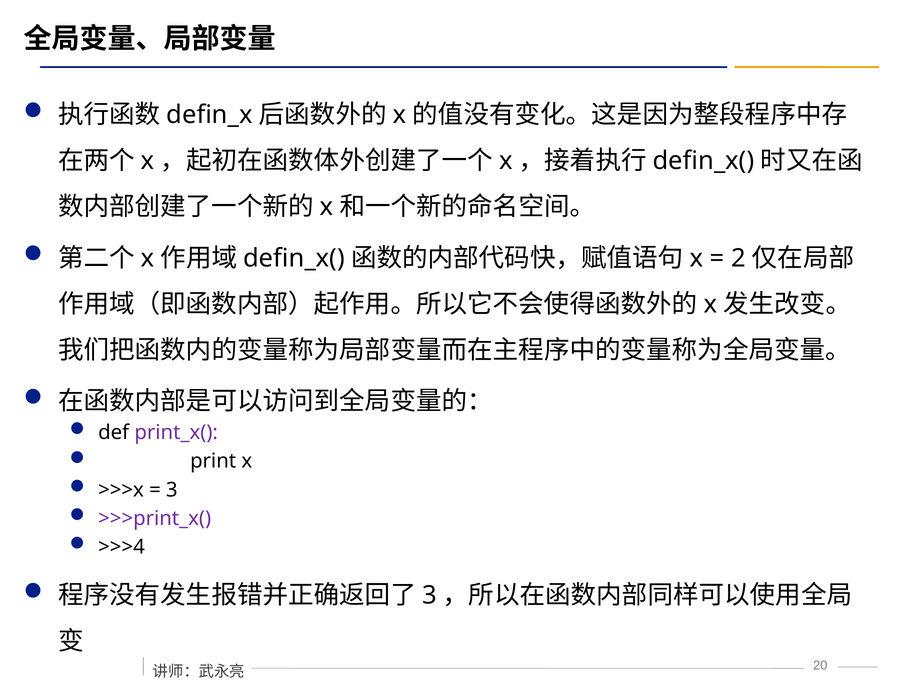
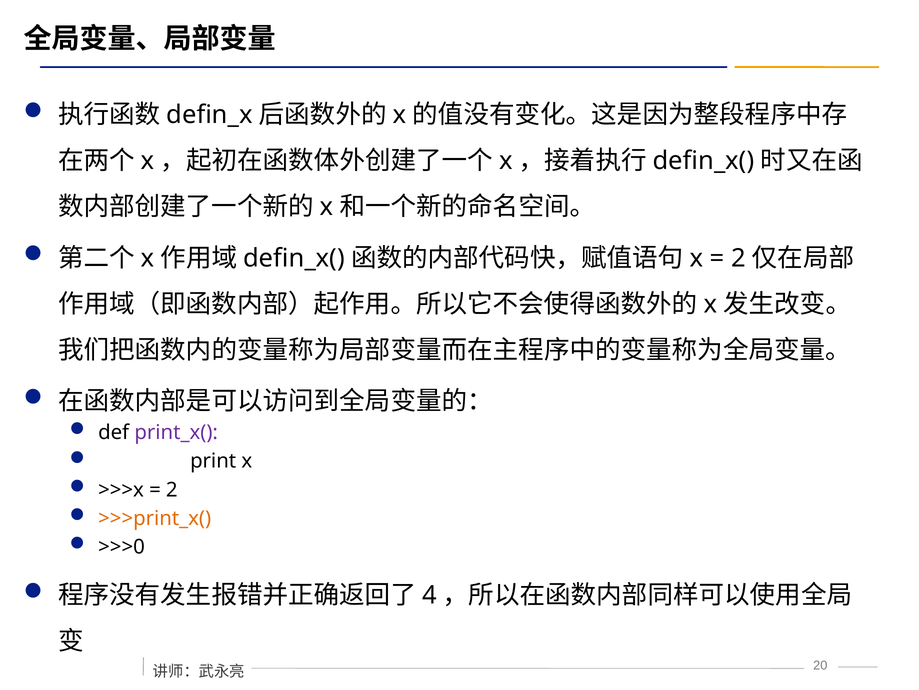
3 at (172, 489): 3 -> 2
>>>print_x( colour: purple -> orange
>>>4: >>>4 -> >>>0
3 at (430, 595): 3 -> 4
